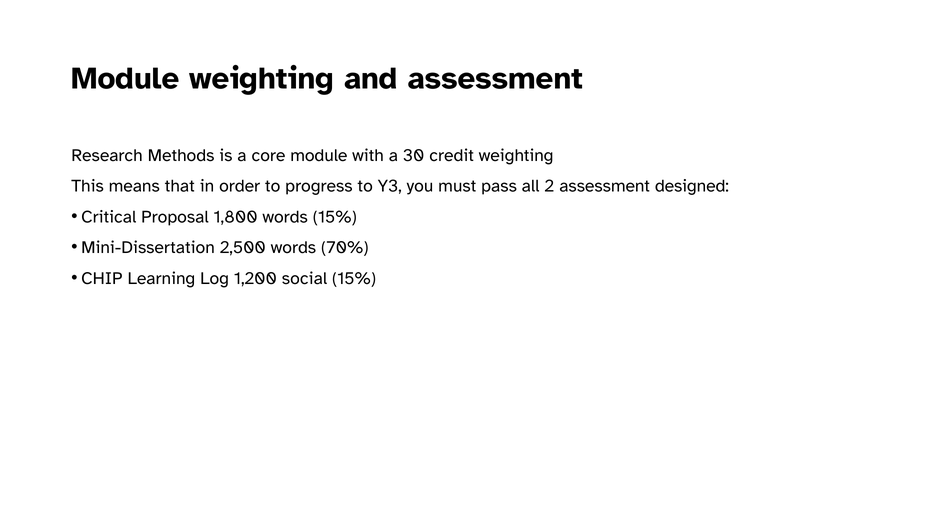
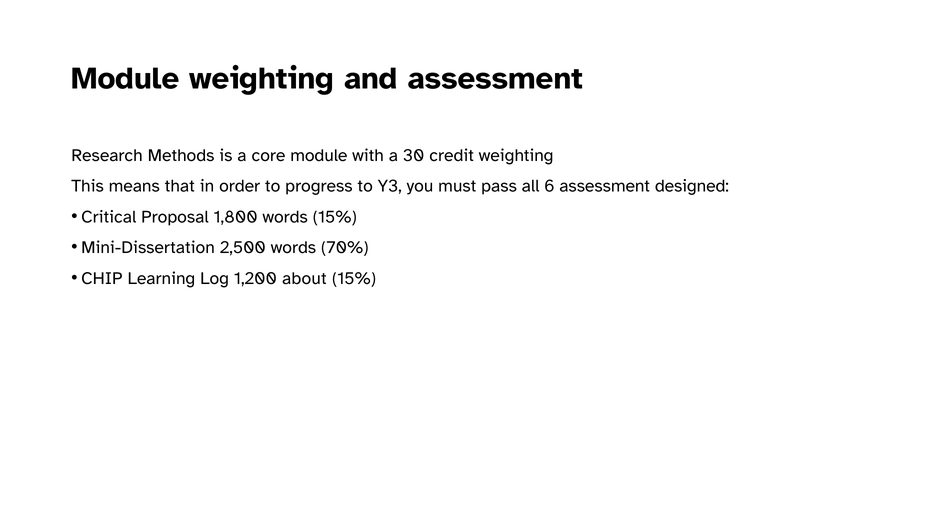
2: 2 -> 6
social: social -> about
